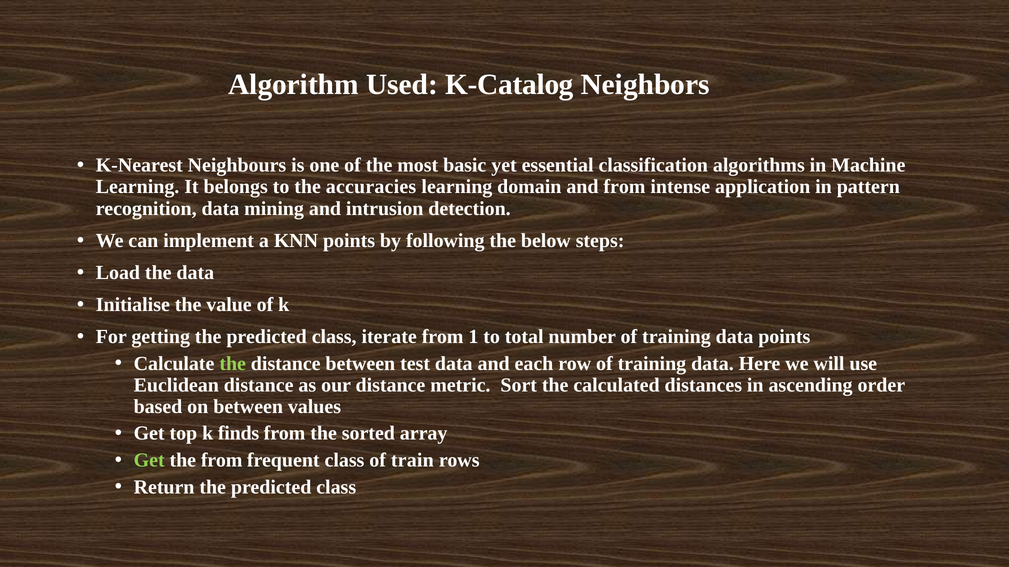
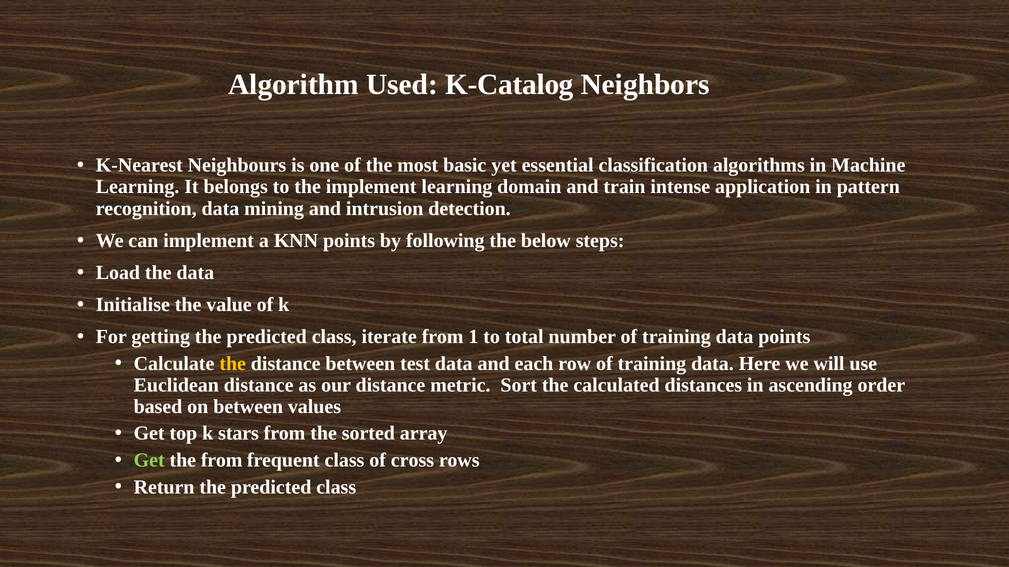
the accuracies: accuracies -> implement
and from: from -> train
the at (233, 364) colour: light green -> yellow
finds: finds -> stars
train: train -> cross
